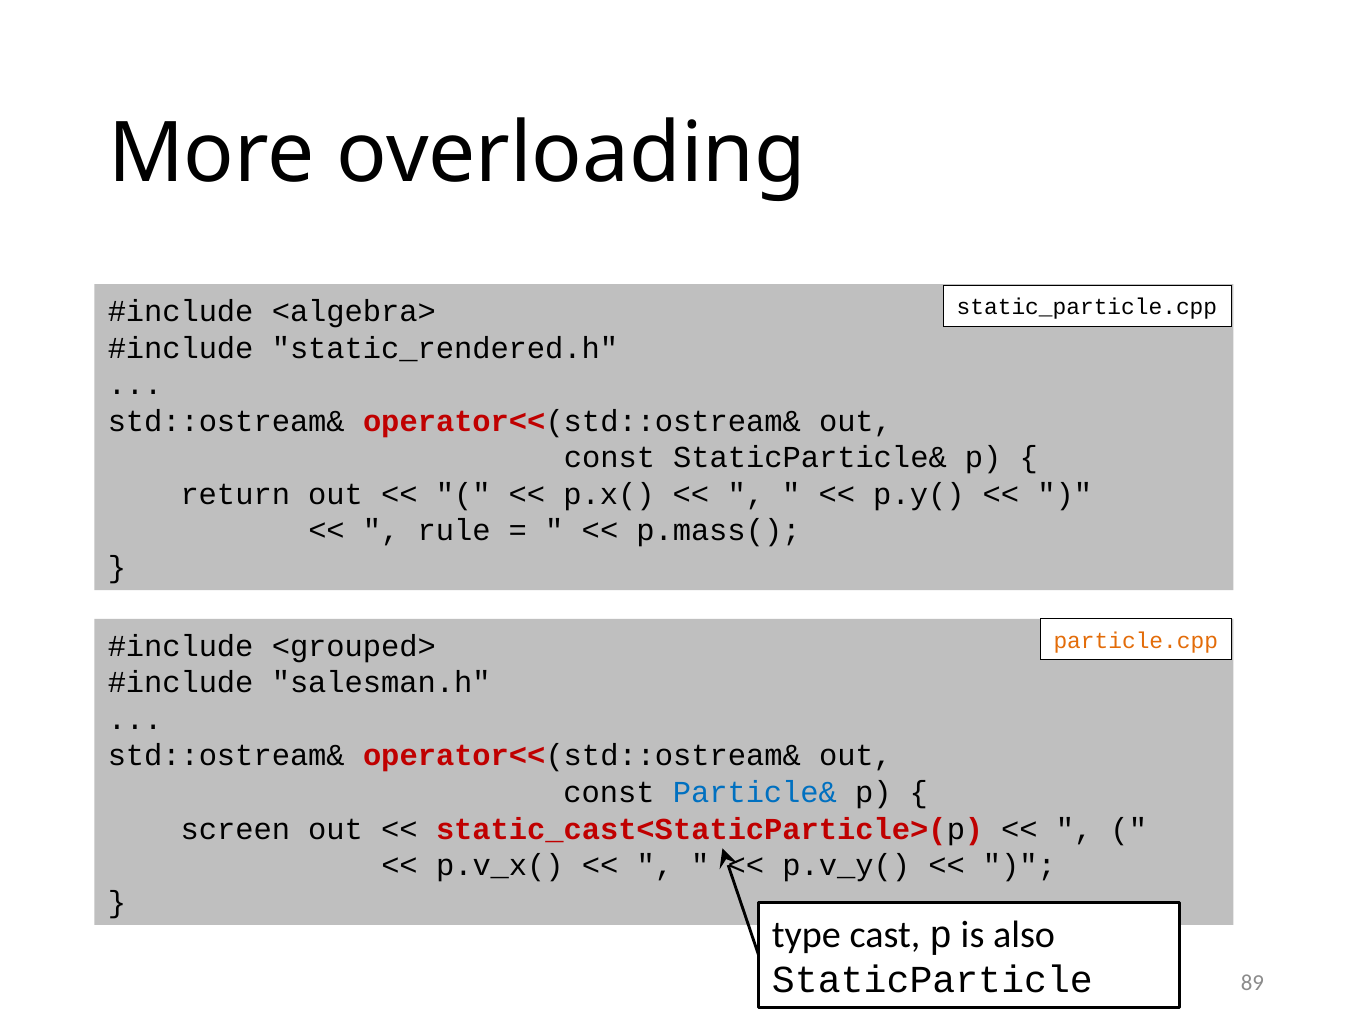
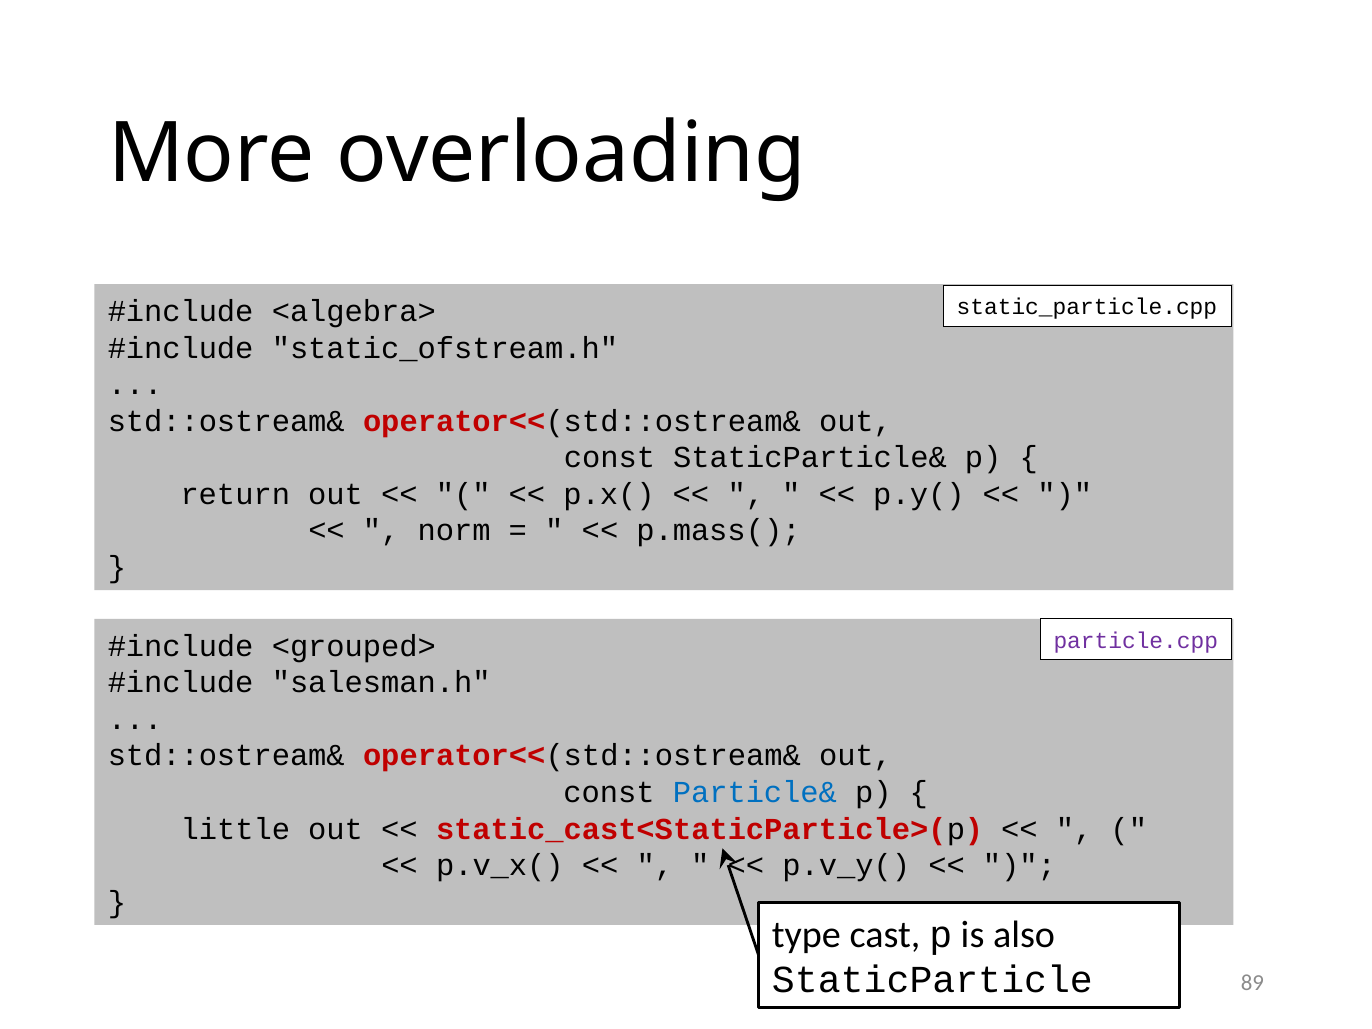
static_rendered.h: static_rendered.h -> static_ofstream.h
rule: rule -> norm
particle.cpp colour: orange -> purple
screen: screen -> little
